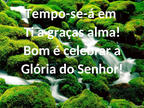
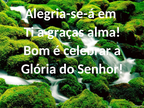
Tempo-se-á: Tempo-se-á -> Alegria-se-á
